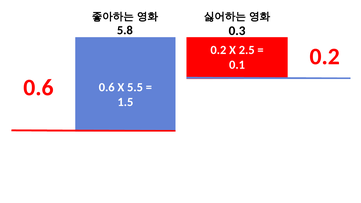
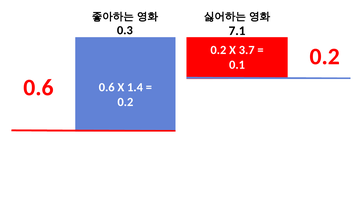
5.8: 5.8 -> 0.3
0.3: 0.3 -> 7.1
2.5: 2.5 -> 3.7
5.5: 5.5 -> 1.4
1.5 at (125, 102): 1.5 -> 0.2
